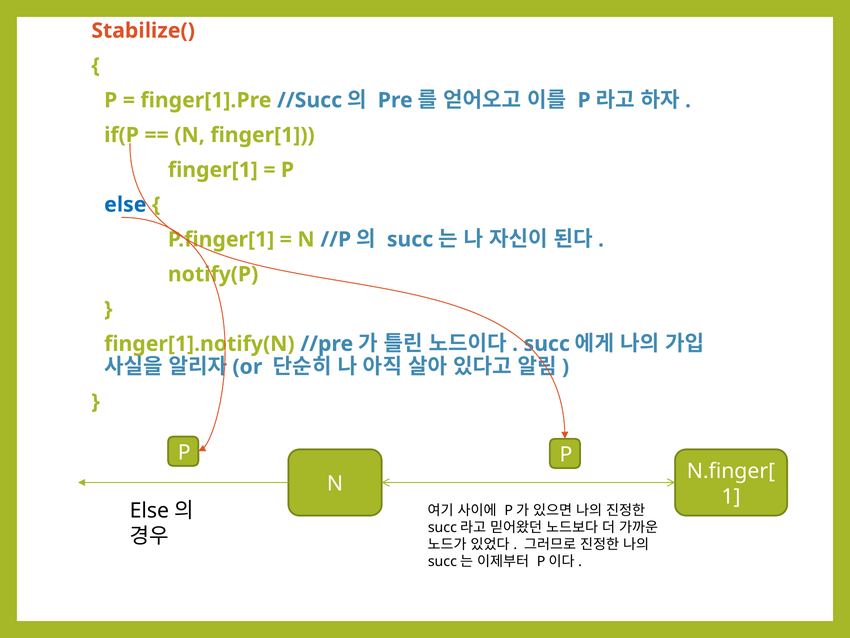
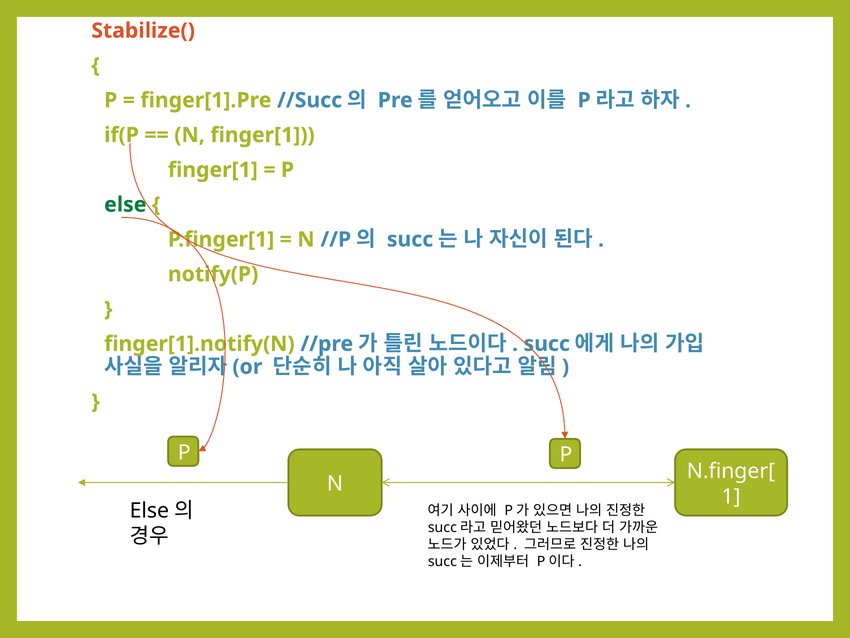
else colour: blue -> green
